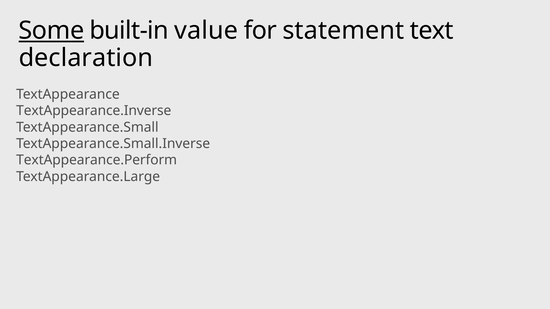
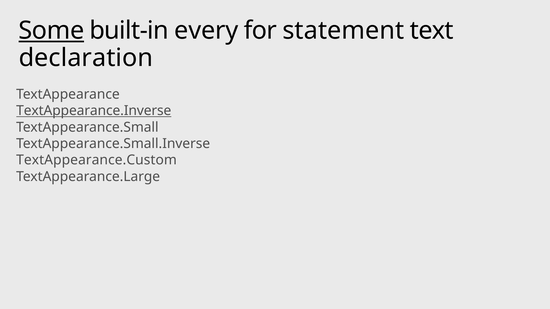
value: value -> every
TextAppearance.Inverse underline: none -> present
TextAppearance.Perform: TextAppearance.Perform -> TextAppearance.Custom
